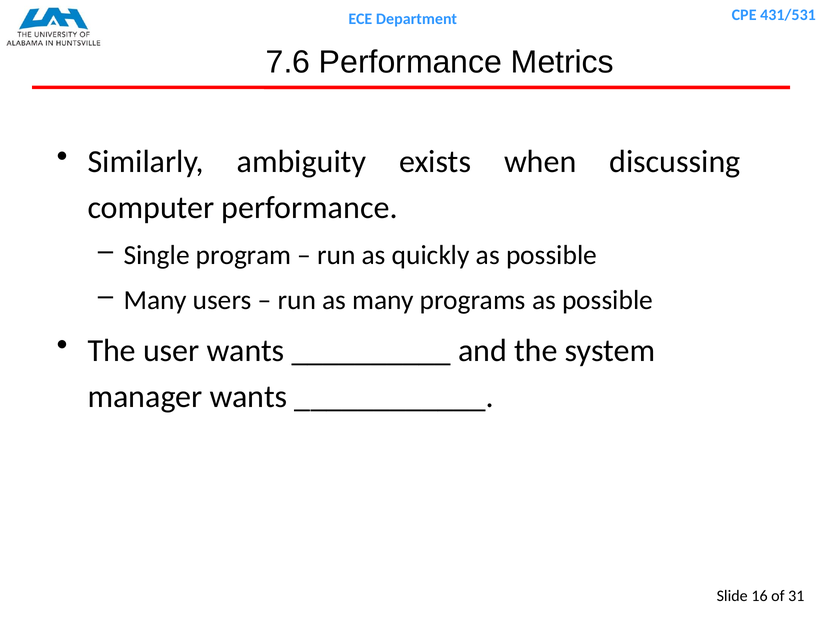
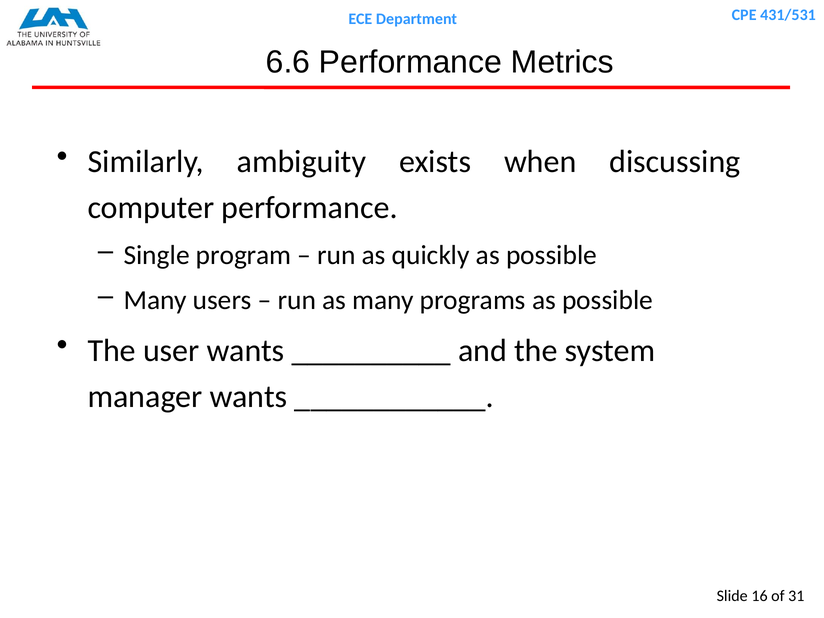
7.6: 7.6 -> 6.6
